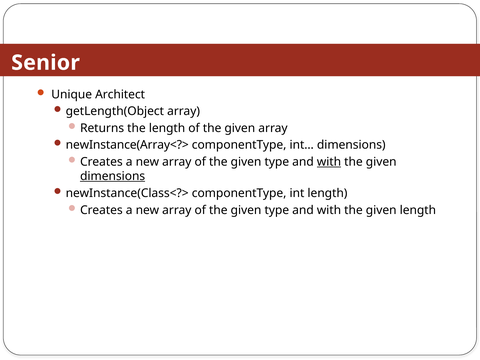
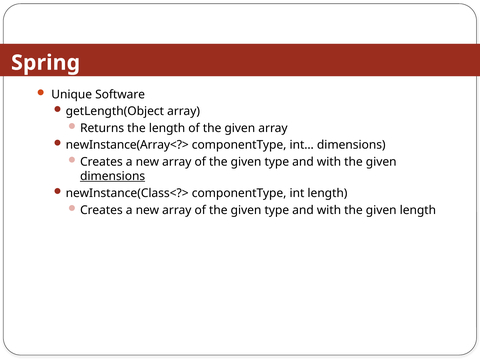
Senior: Senior -> Spring
Architect: Architect -> Software
with at (329, 162) underline: present -> none
